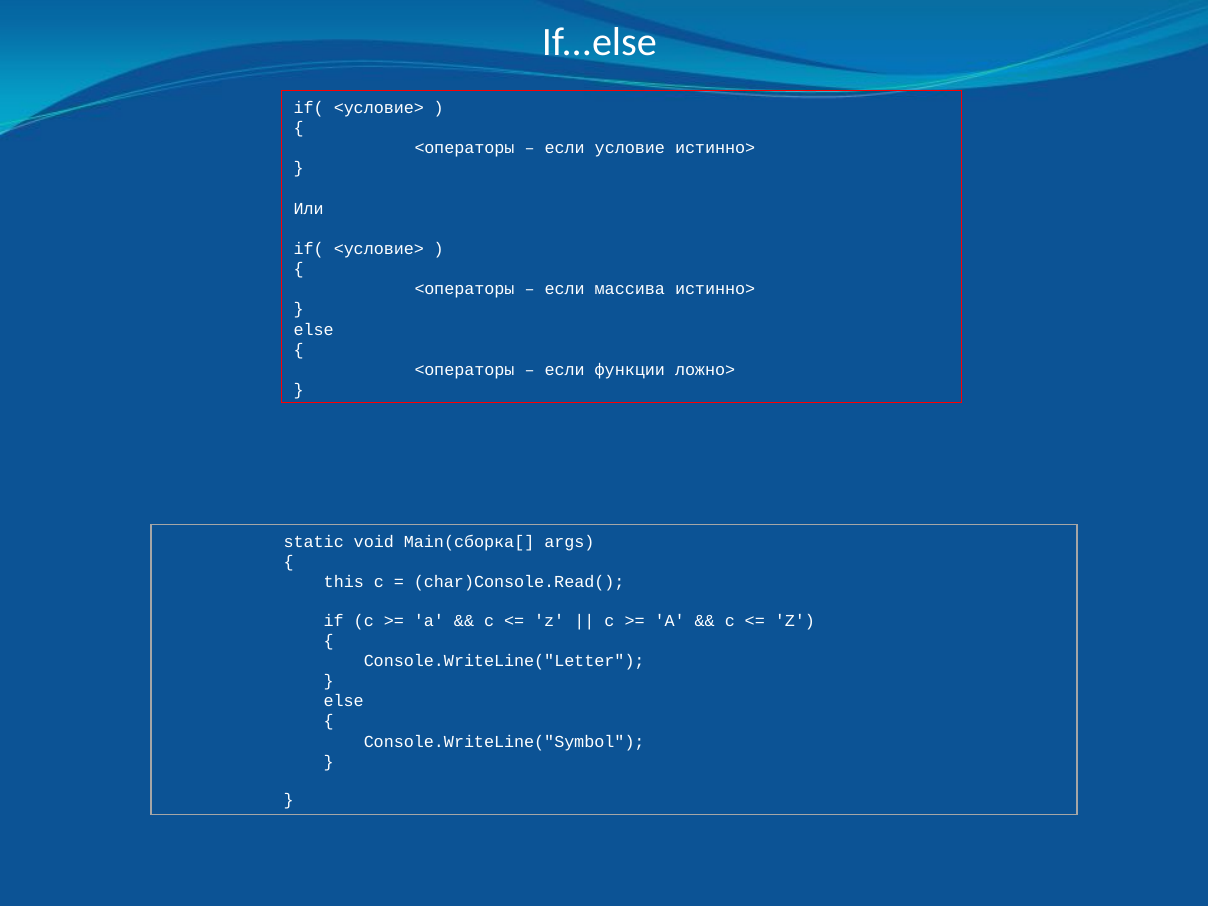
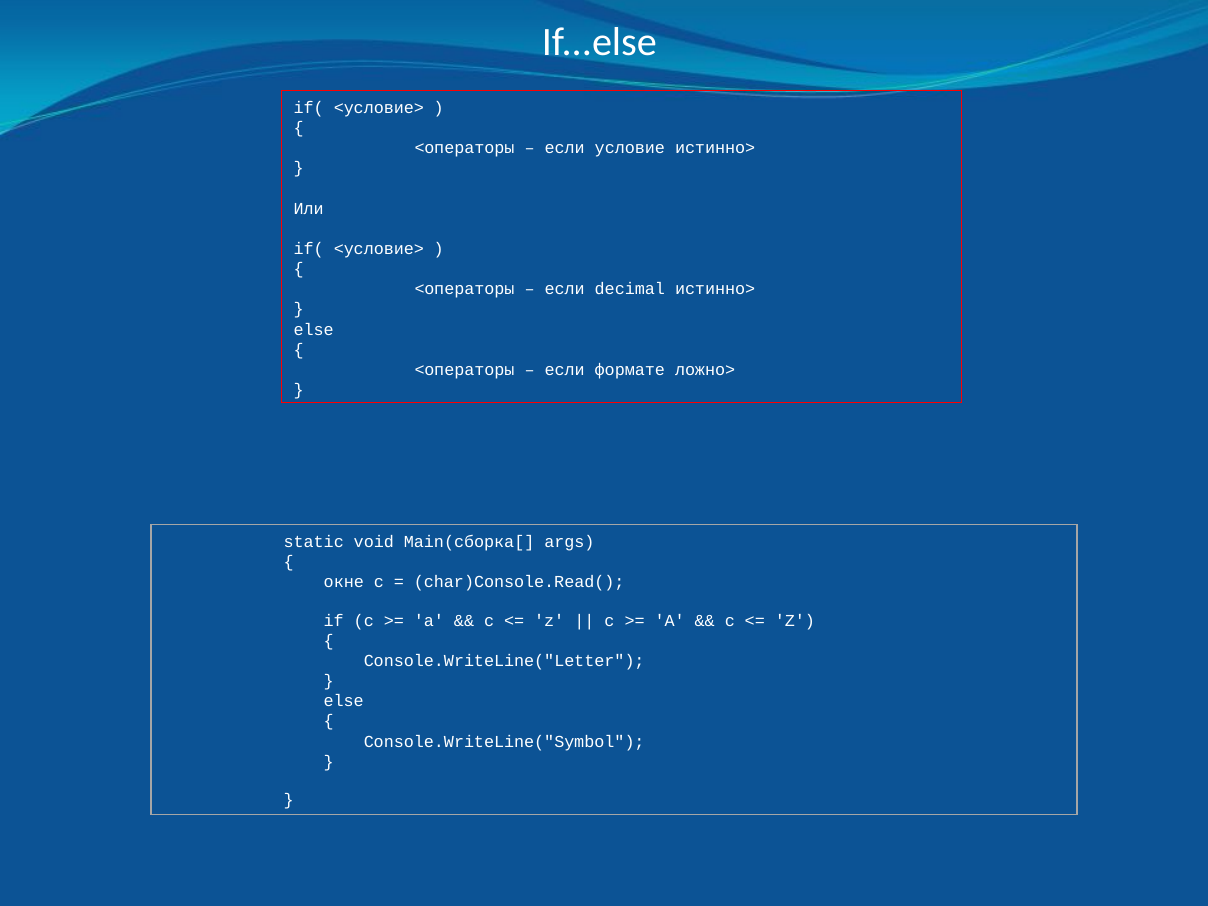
массива: массива -> decimal
функции: функции -> формате
this: this -> окне
